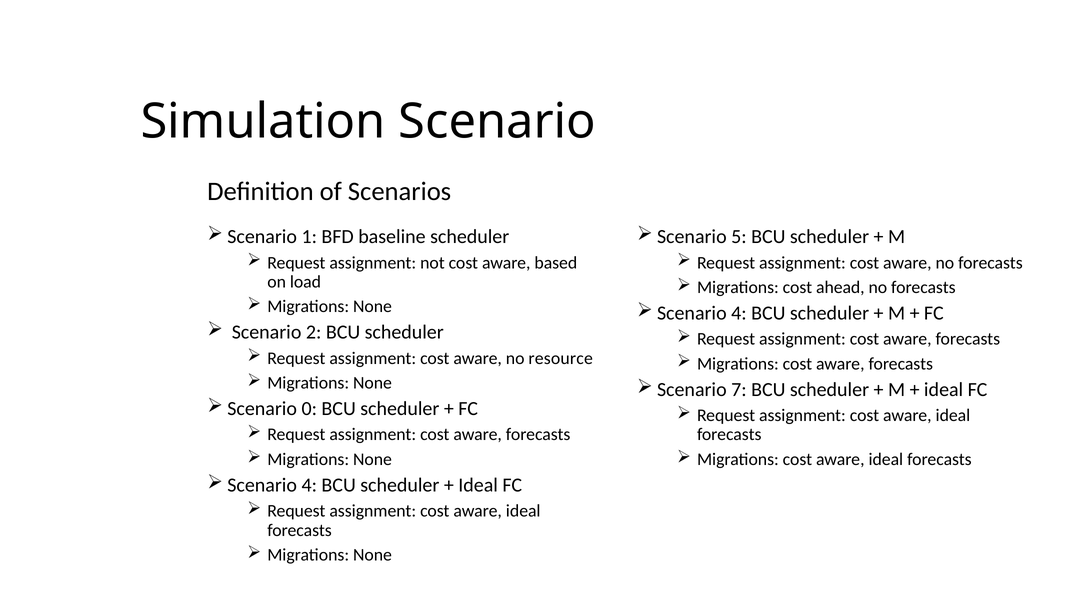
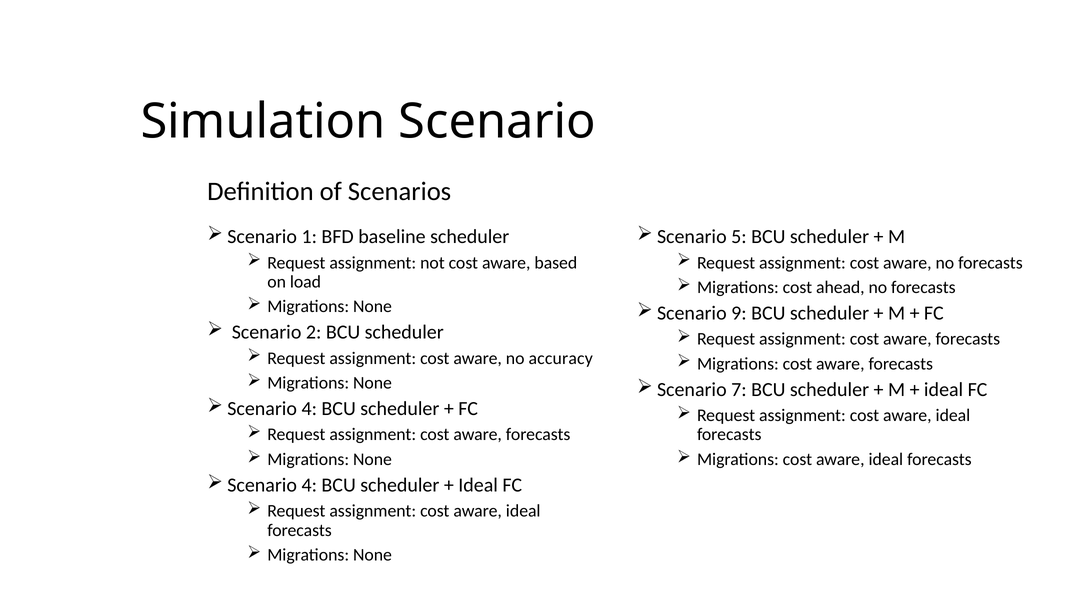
4 at (739, 314): 4 -> 9
resource: resource -> accuracy
0 at (309, 409): 0 -> 4
